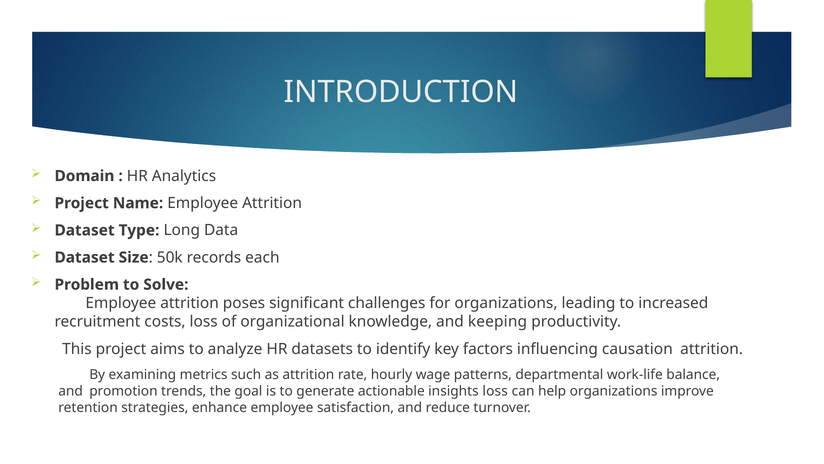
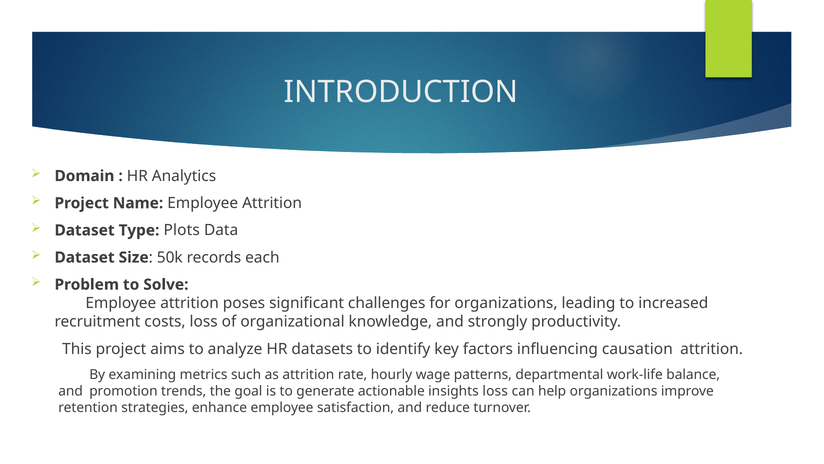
Long: Long -> Plots
keeping: keeping -> strongly
